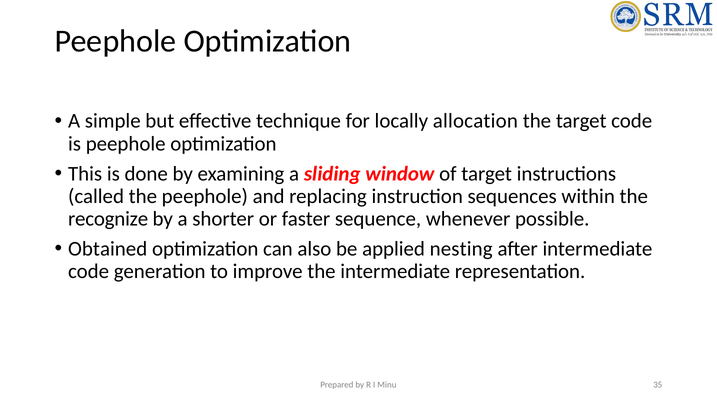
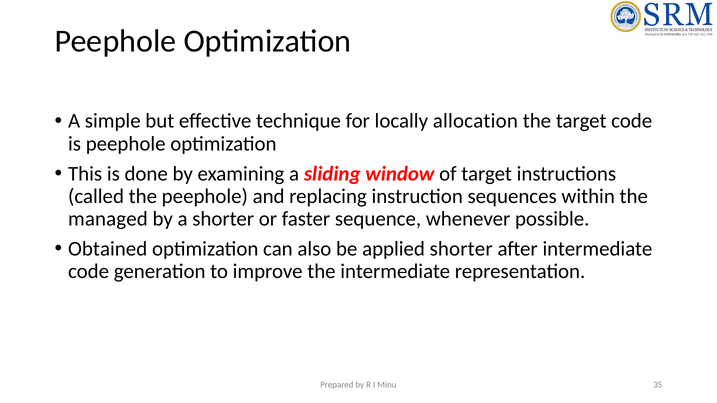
recognize: recognize -> managed
applied nesting: nesting -> shorter
